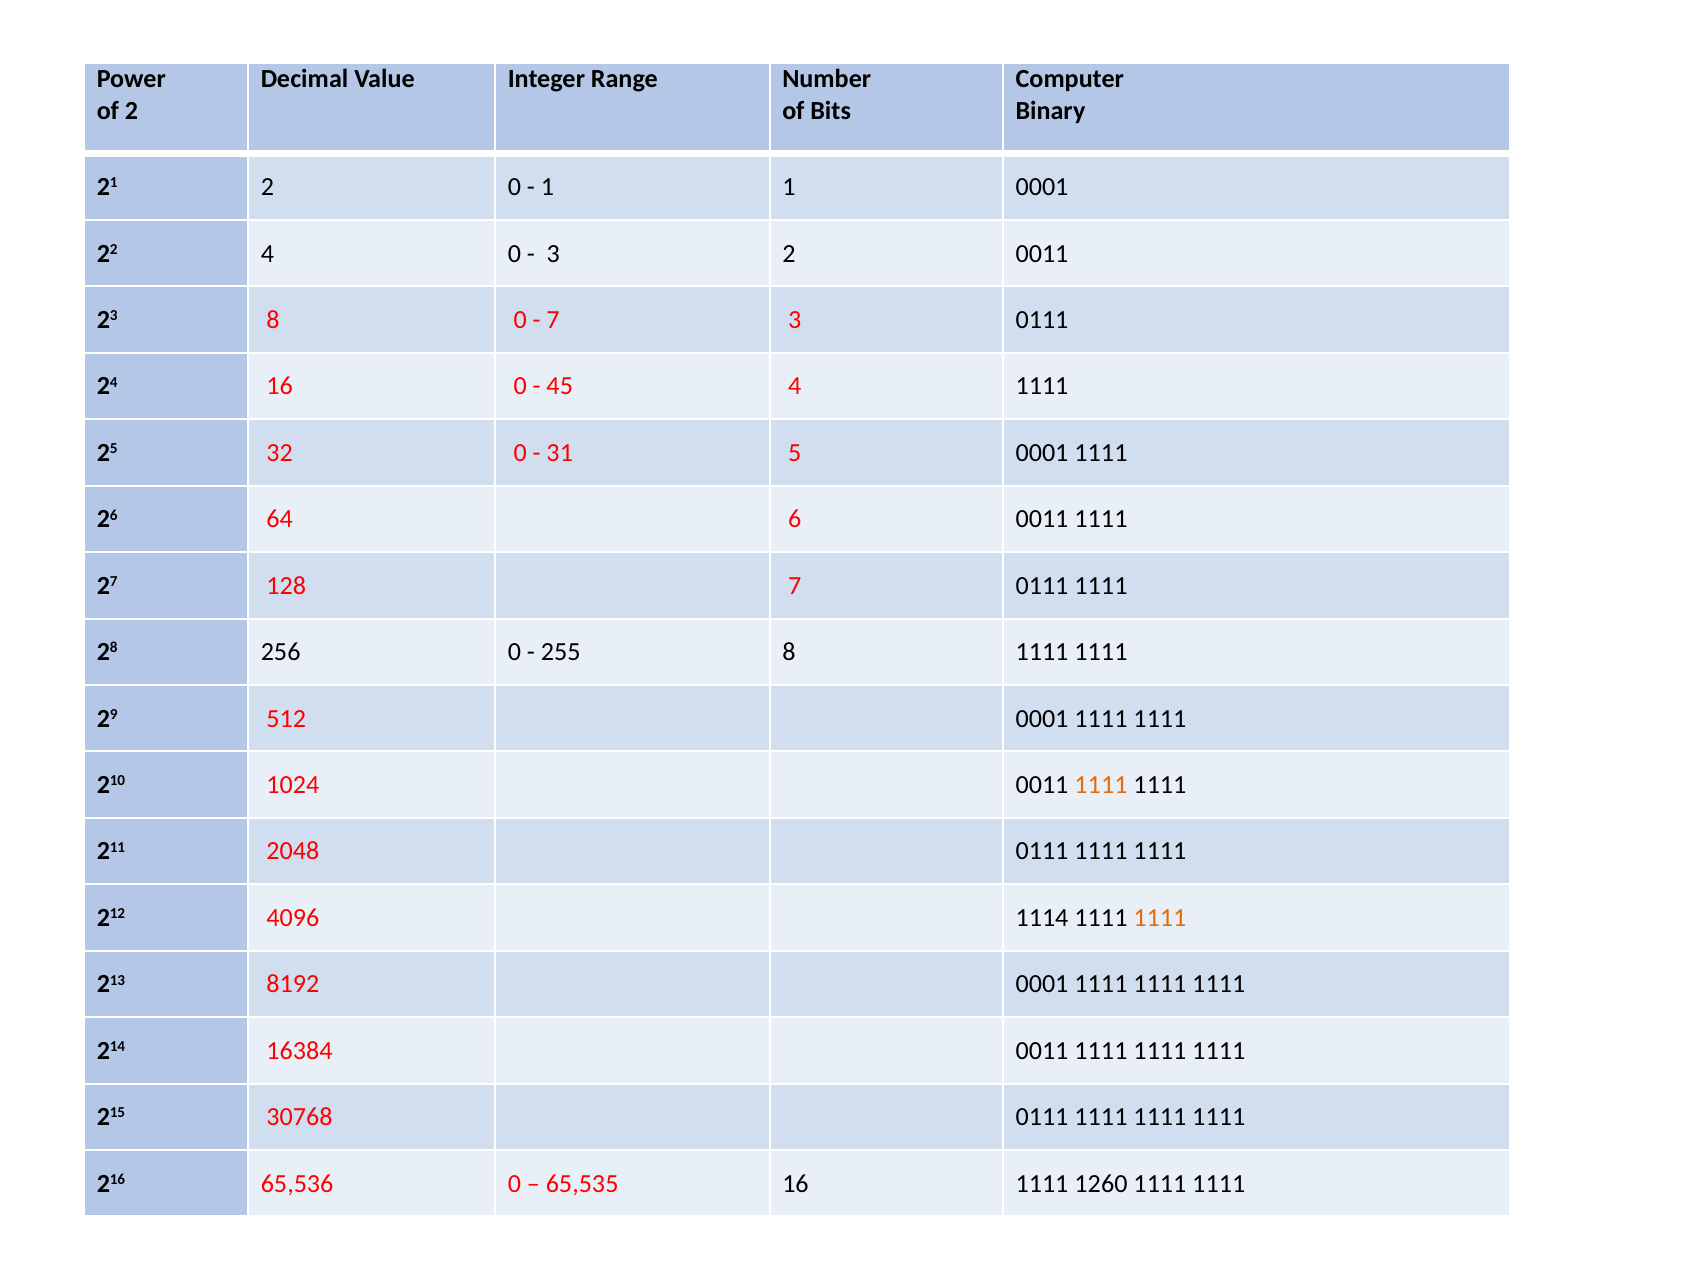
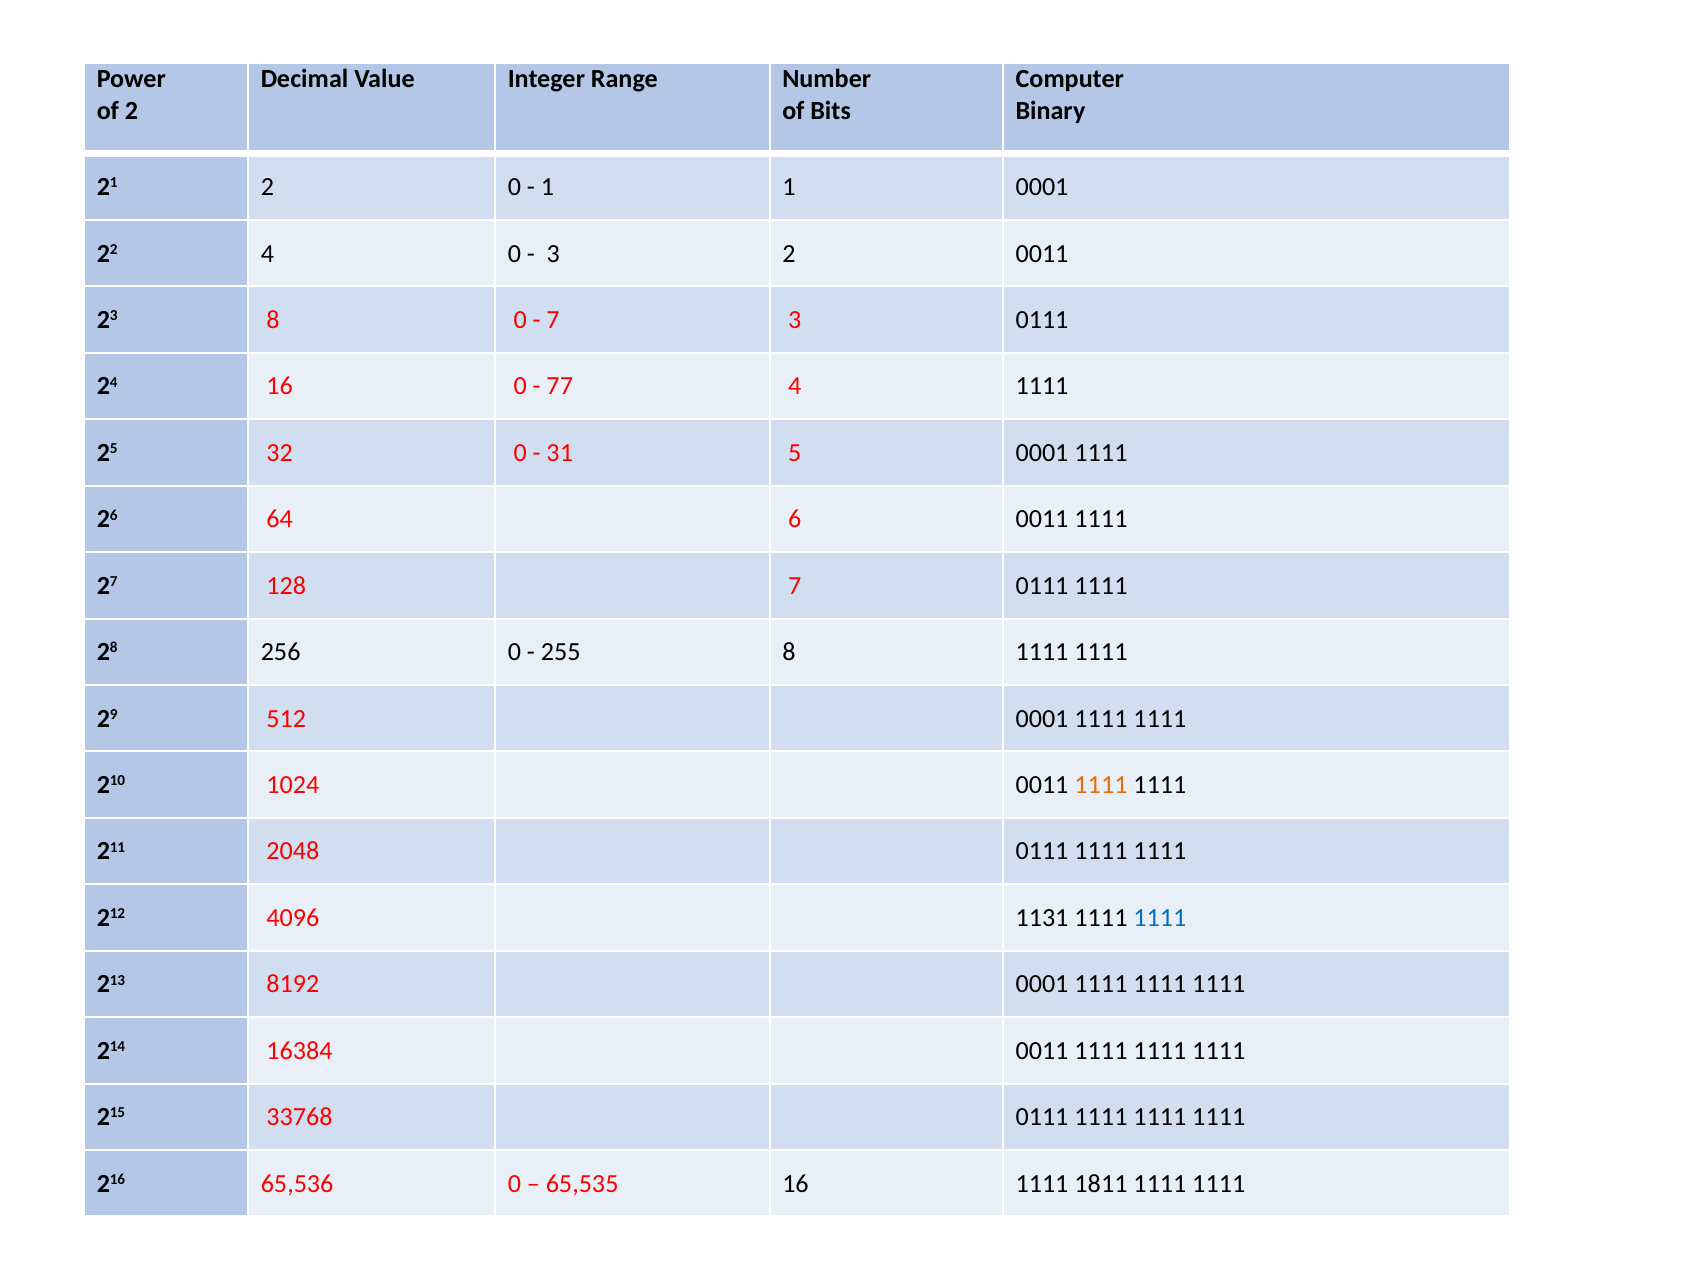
45: 45 -> 77
1114: 1114 -> 1131
1111 at (1160, 918) colour: orange -> blue
30768: 30768 -> 33768
1260: 1260 -> 1811
